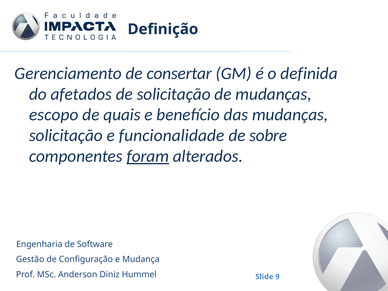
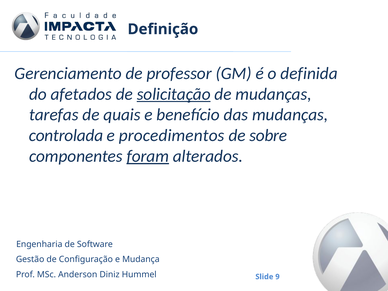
consertar: consertar -> professor
solicitação at (174, 94) underline: none -> present
escopo: escopo -> tarefas
solicitação at (66, 136): solicitação -> controlada
funcionalidade: funcionalidade -> procedimentos
